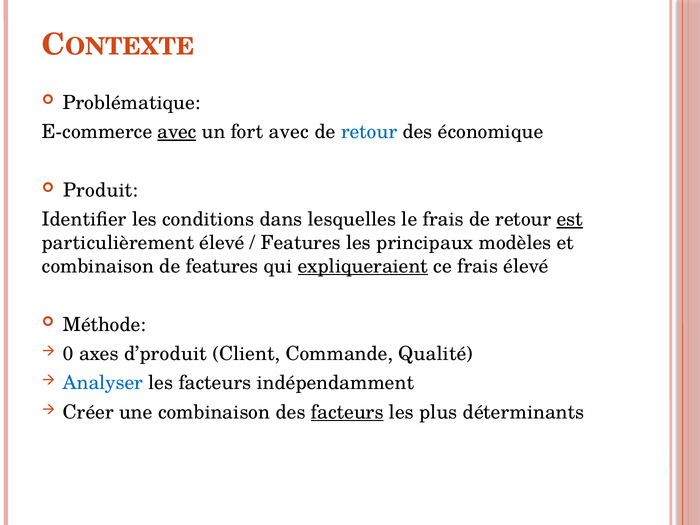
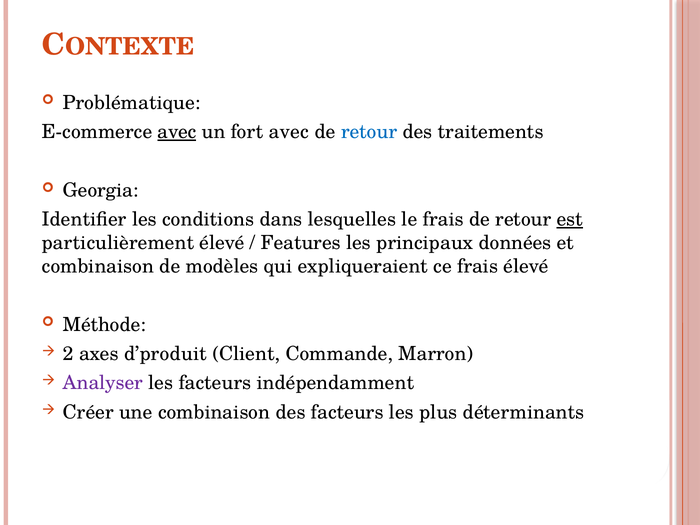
économique: économique -> traitements
Produit: Produit -> Georgia
modèles: modèles -> données
de features: features -> modèles
expliqueraient underline: present -> none
0: 0 -> 2
Qualité: Qualité -> Marron
Analyser colour: blue -> purple
facteurs at (347, 412) underline: present -> none
